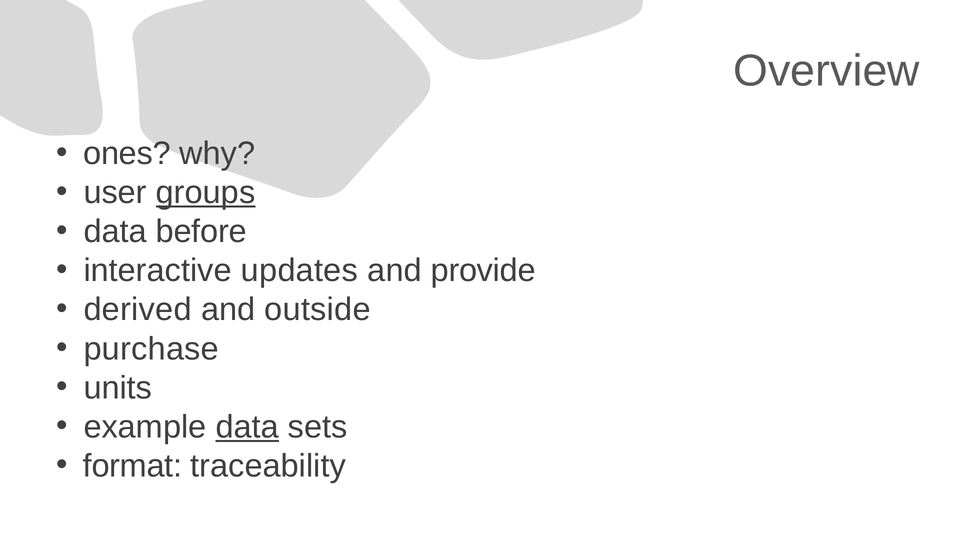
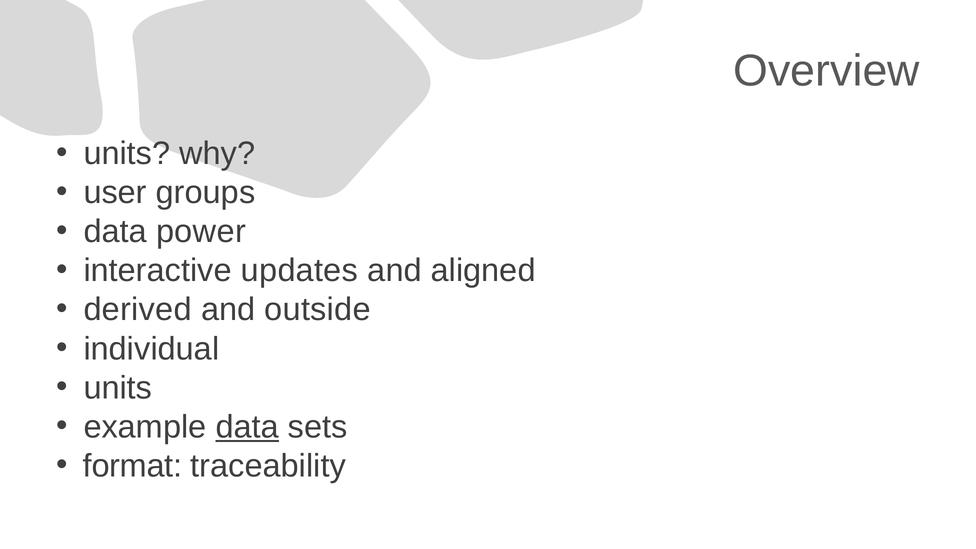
ones at (127, 154): ones -> units
groups underline: present -> none
before: before -> power
provide: provide -> aligned
purchase: purchase -> individual
